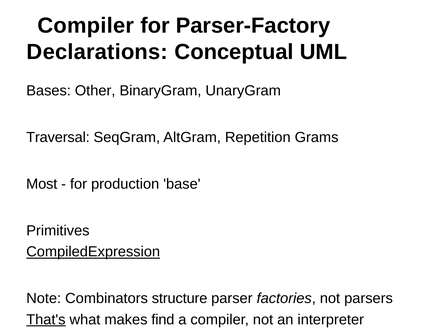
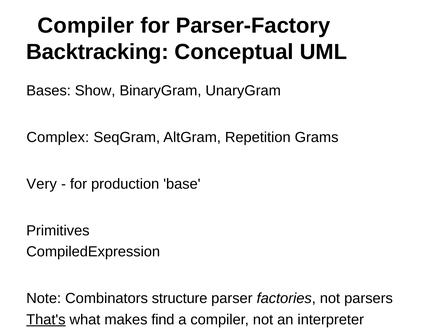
Declarations: Declarations -> Backtracking
Other: Other -> Show
Traversal: Traversal -> Complex
Most: Most -> Very
CompiledExpression underline: present -> none
